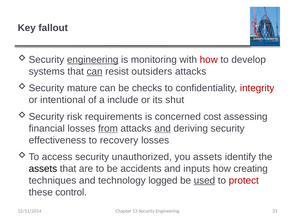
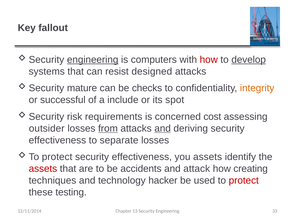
monitoring: monitoring -> computers
develop underline: none -> present
can at (95, 71) underline: present -> none
outsiders: outsiders -> designed
integrity colour: red -> orange
intentional: intentional -> successful
shut: shut -> spot
financial: financial -> outsider
recovery: recovery -> separate
access at (57, 157): access -> protect
unauthorized at (142, 157): unauthorized -> effectiveness
assets at (43, 169) colour: black -> red
inputs: inputs -> attack
logged: logged -> hacker
used underline: present -> none
control: control -> testing
